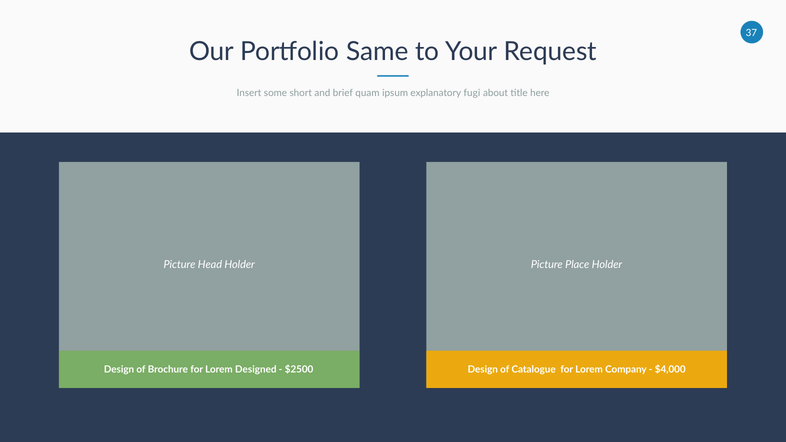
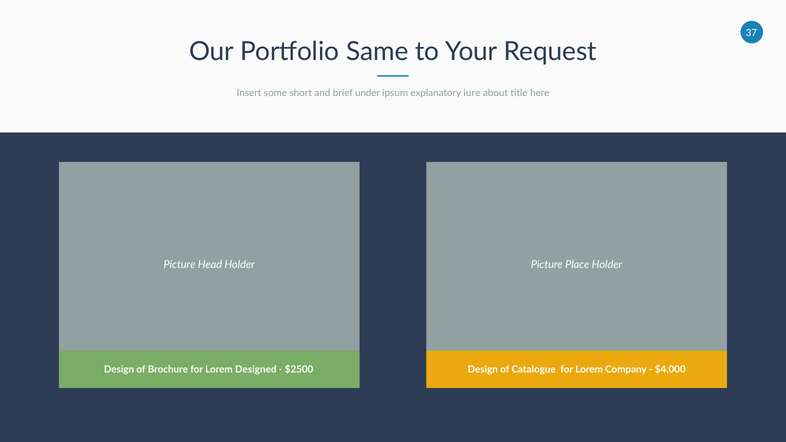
quam: quam -> under
fugi: fugi -> iure
